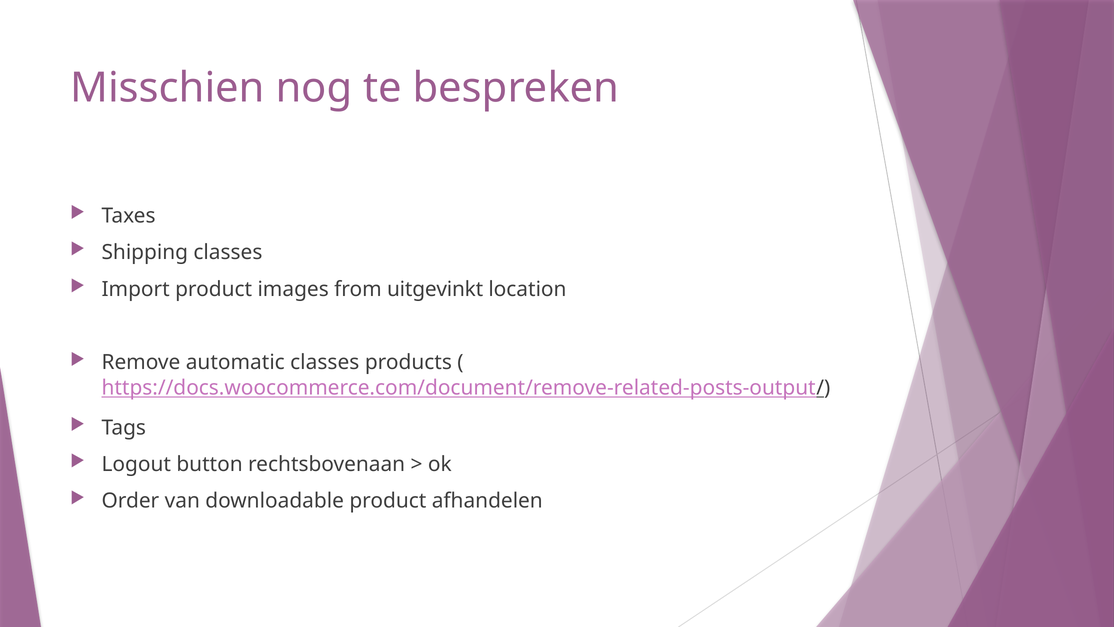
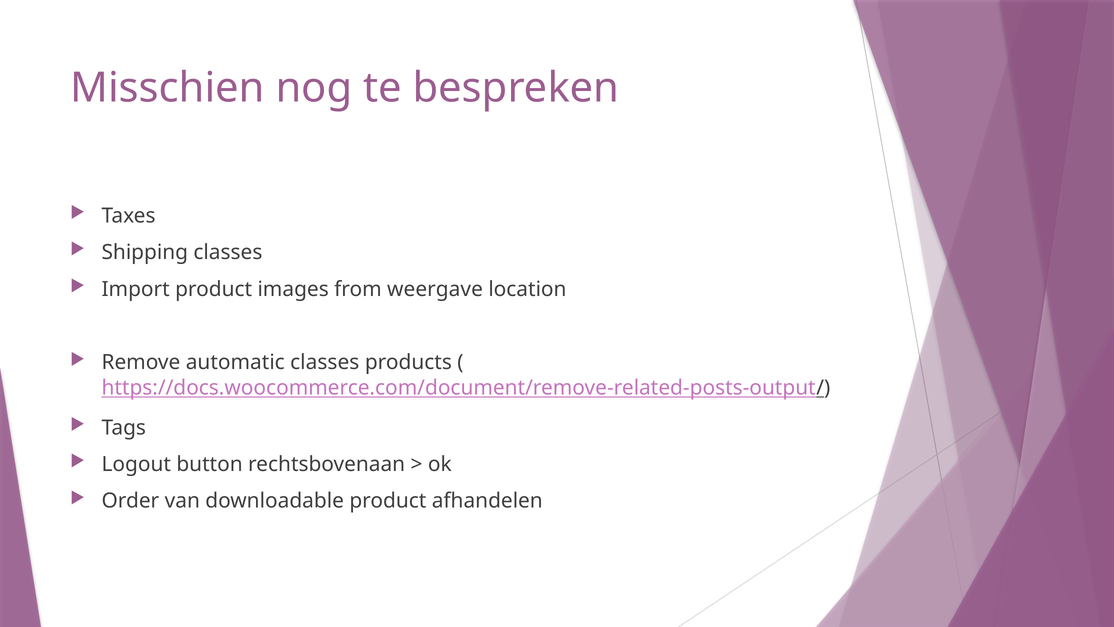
uitgevinkt: uitgevinkt -> weergave
